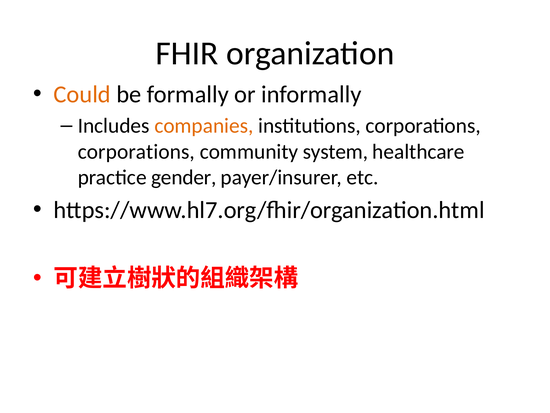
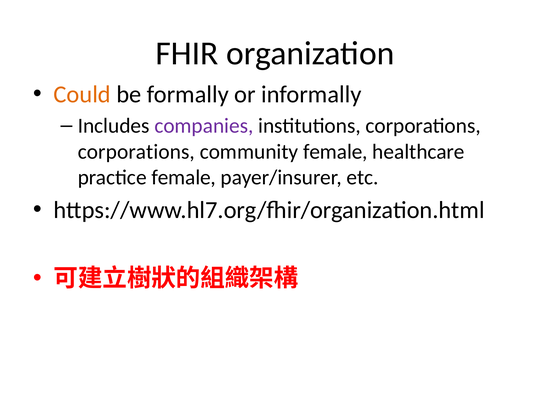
companies colour: orange -> purple
community system: system -> female
practice gender: gender -> female
